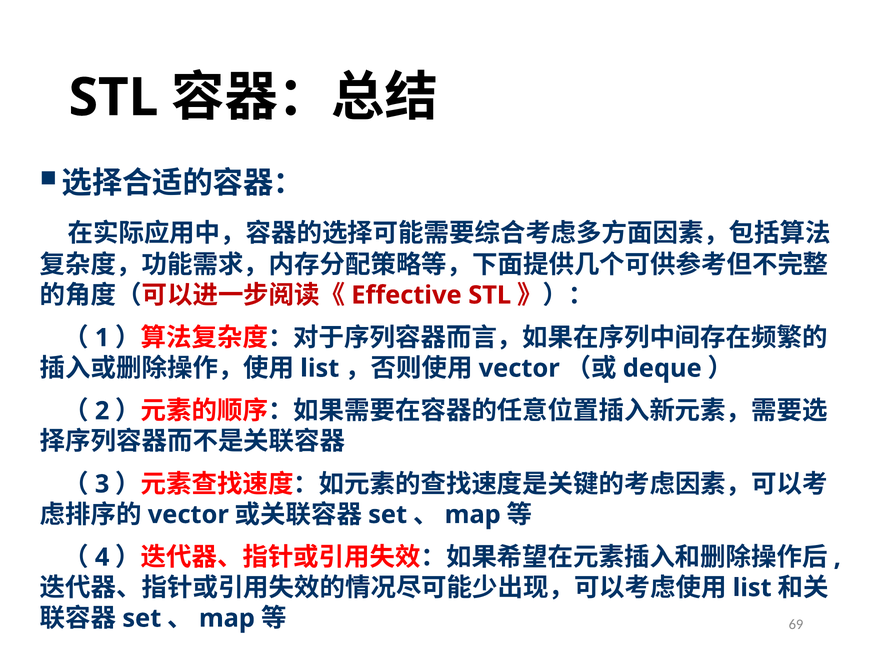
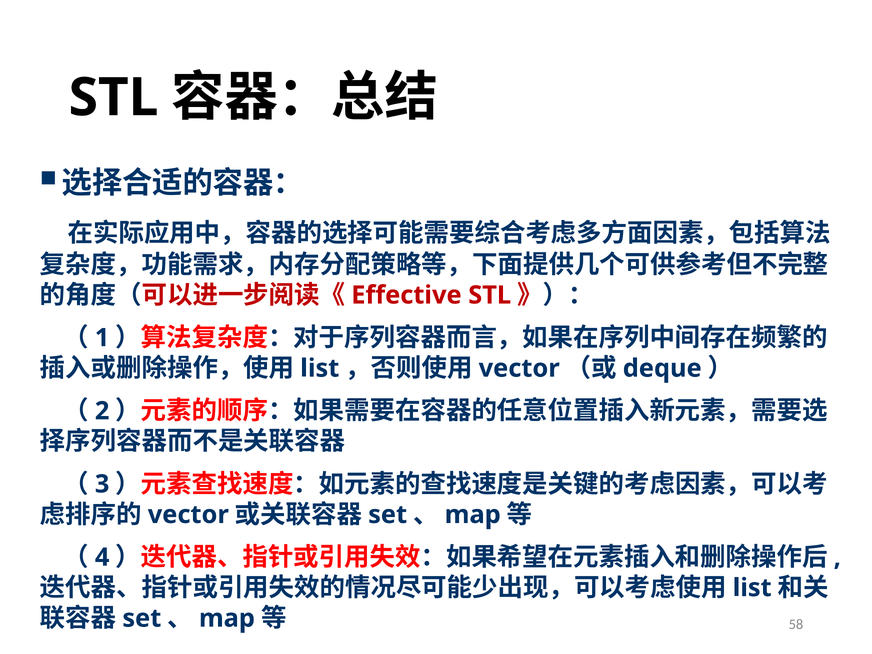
69: 69 -> 58
